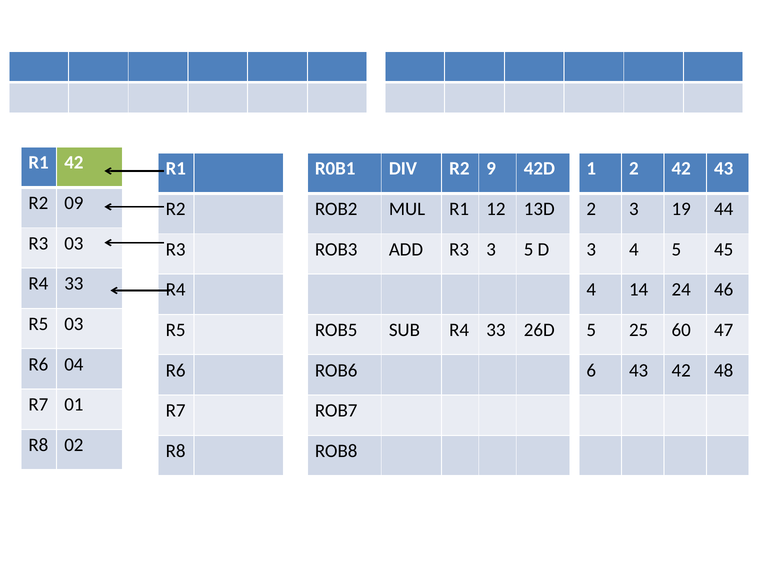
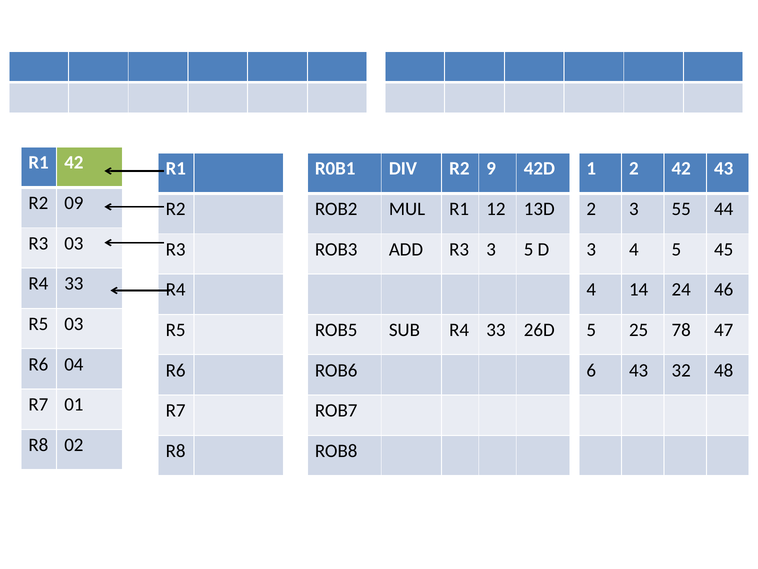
19: 19 -> 55
60: 60 -> 78
43 42: 42 -> 32
